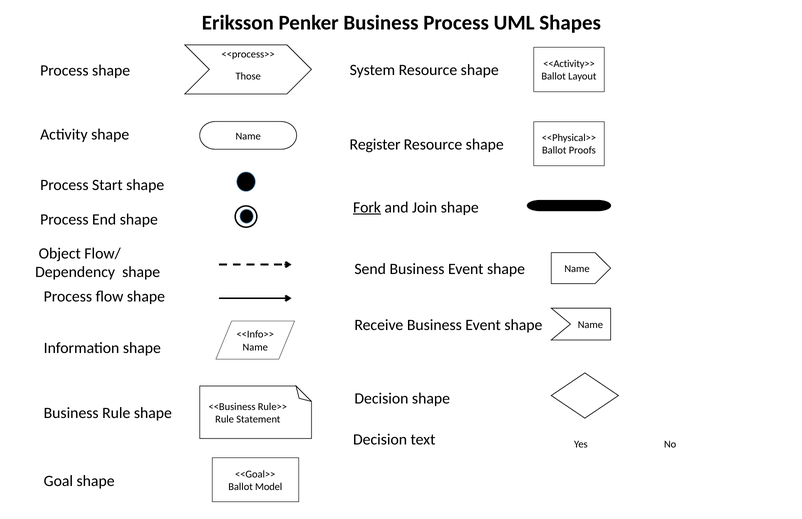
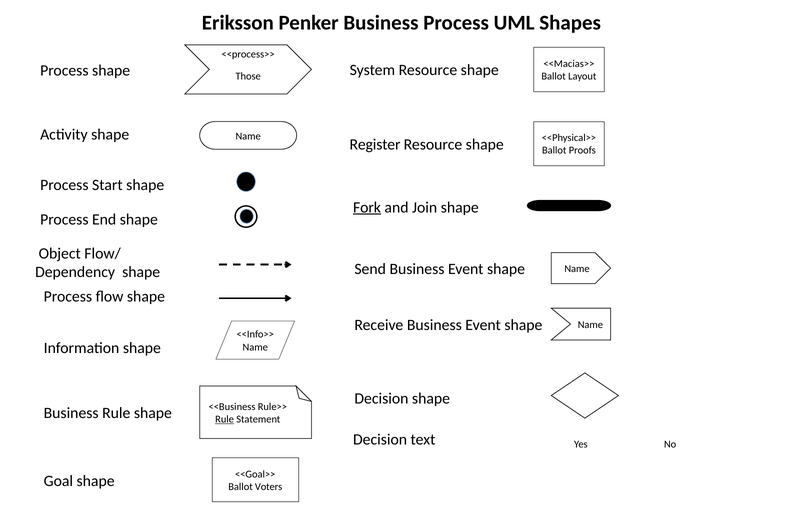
<<Activity>>: <<Activity>> -> <<Macias>>
Rule at (225, 419) underline: none -> present
Model: Model -> Voters
